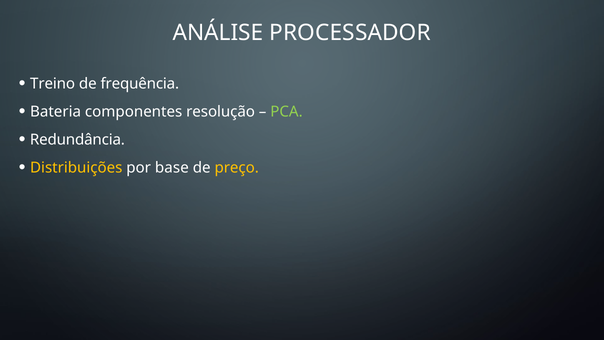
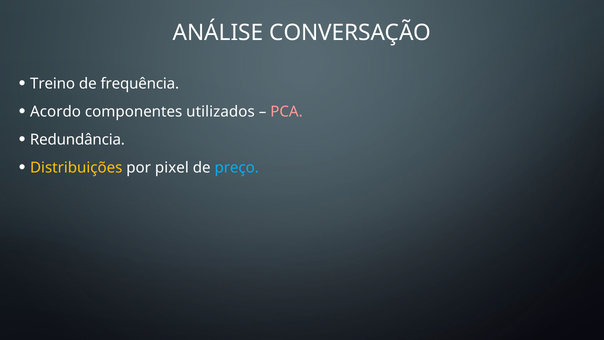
PROCESSADOR: PROCESSADOR -> CONVERSAÇÃO
Bateria: Bateria -> Acordo
resolução: resolução -> utilizados
PCA colour: light green -> pink
base: base -> pixel
preço colour: yellow -> light blue
